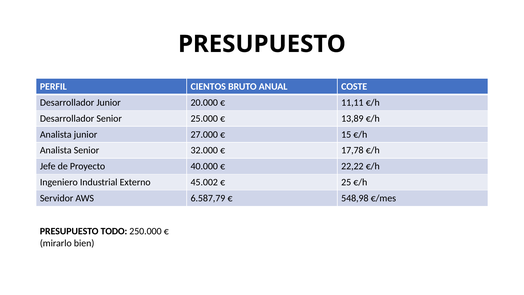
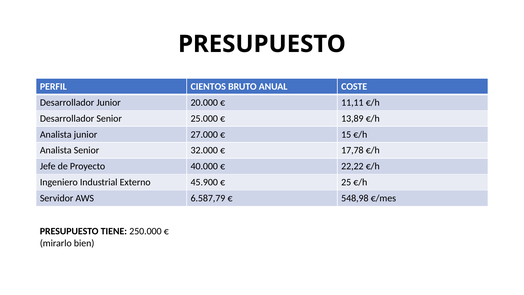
45.002: 45.002 -> 45.900
TODO: TODO -> TIENE
